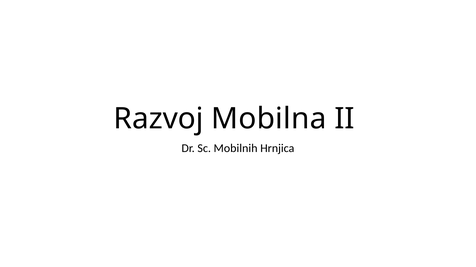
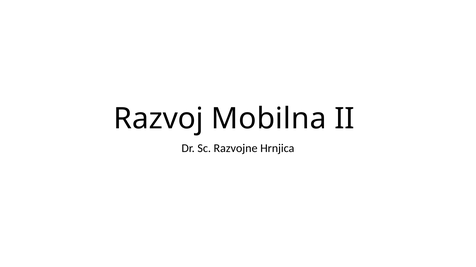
Mobilnih: Mobilnih -> Razvojne
